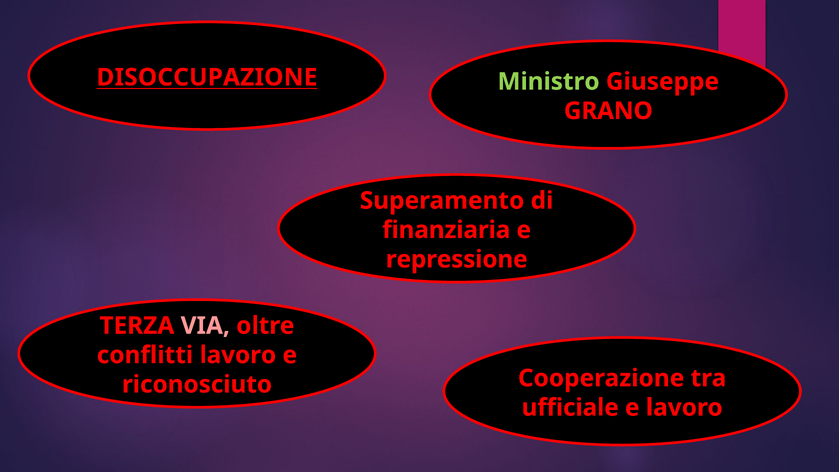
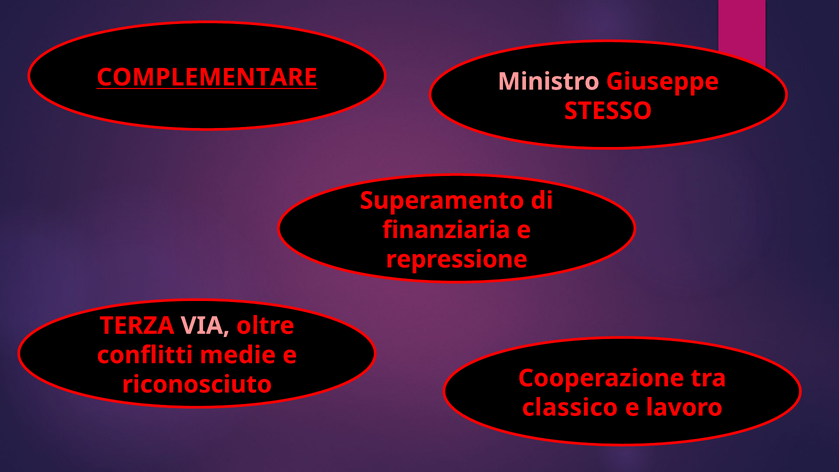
DISOCCUPAZIONE: DISOCCUPAZIONE -> COMPLEMENTARE
Ministro colour: light green -> pink
GRANO: GRANO -> STESSO
conflitti lavoro: lavoro -> medie
ufficiale: ufficiale -> classico
